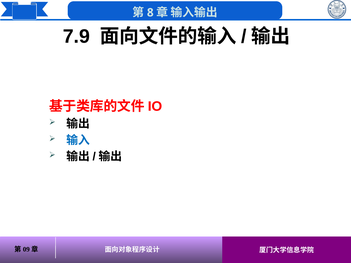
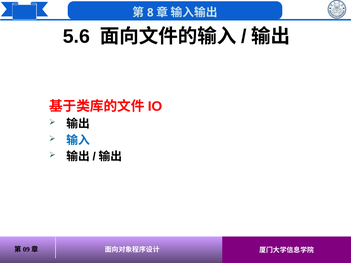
7.9: 7.9 -> 5.6
